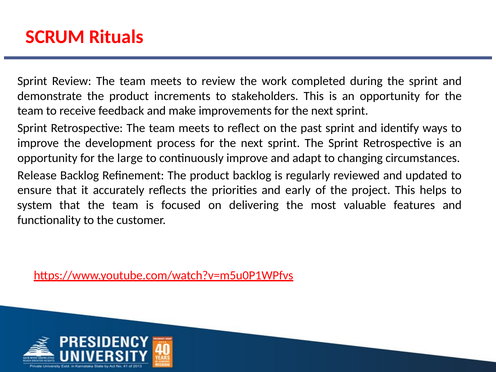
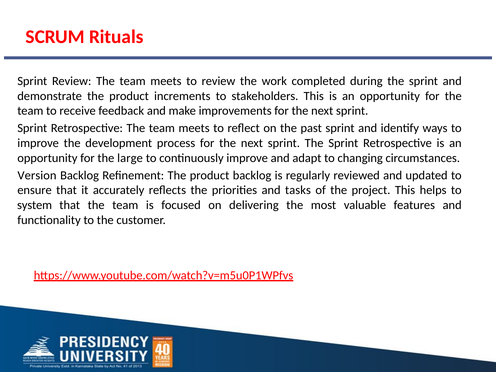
Release: Release -> Version
early: early -> tasks
